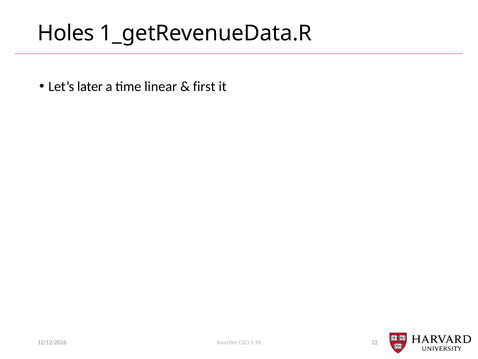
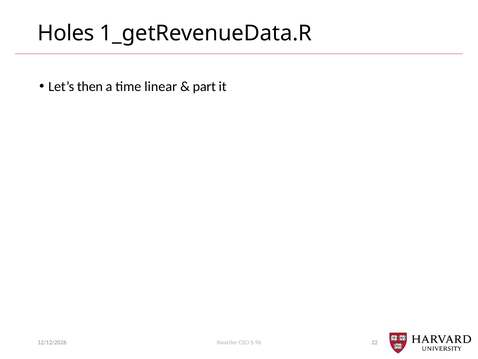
later: later -> then
first: first -> part
